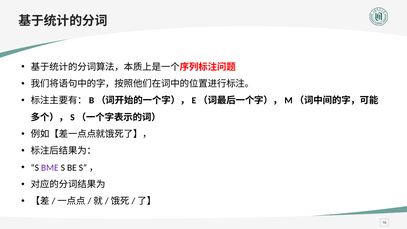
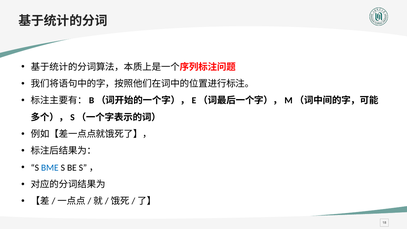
BME colour: purple -> blue
